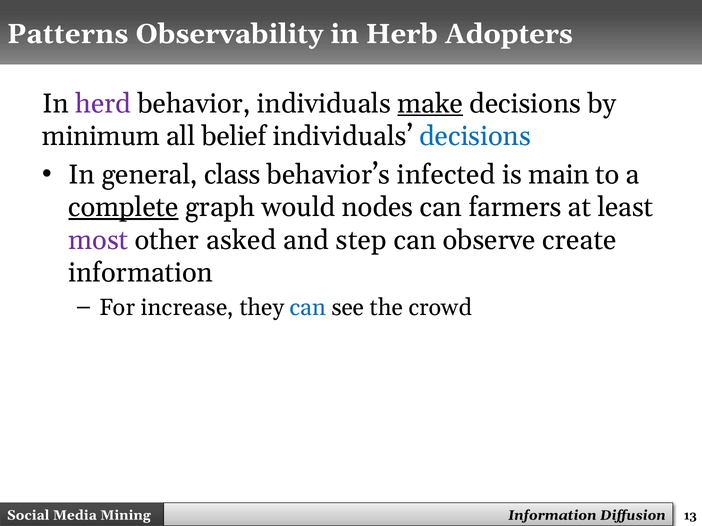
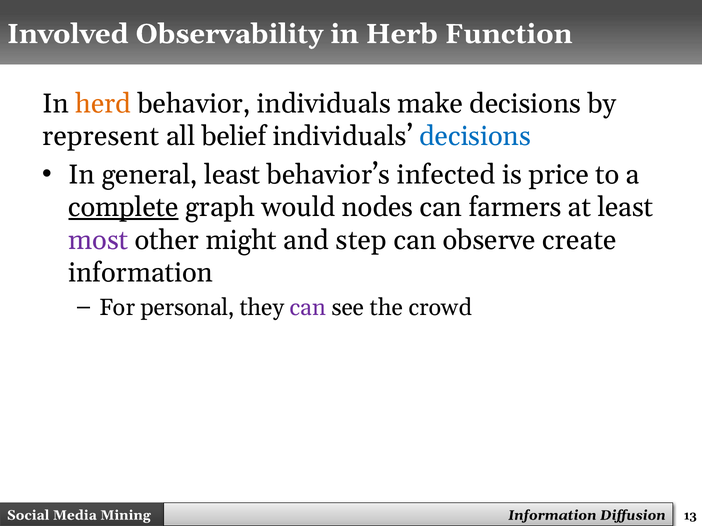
Patterns: Patterns -> Involved
Adopters: Adopters -> Function
herd colour: purple -> orange
make underline: present -> none
minimum: minimum -> represent
general class: class -> least
main: main -> price
asked: asked -> might
increase: increase -> personal
can at (308, 308) colour: blue -> purple
